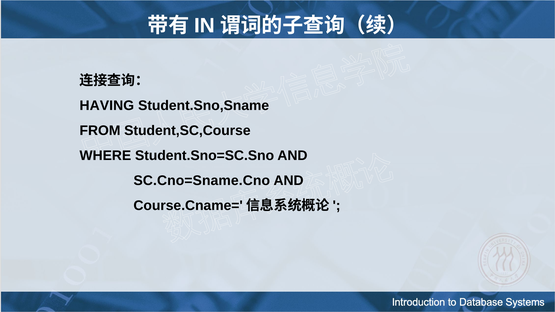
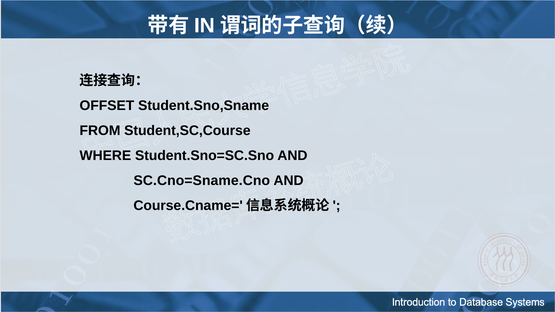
HAVING: HAVING -> OFFSET
